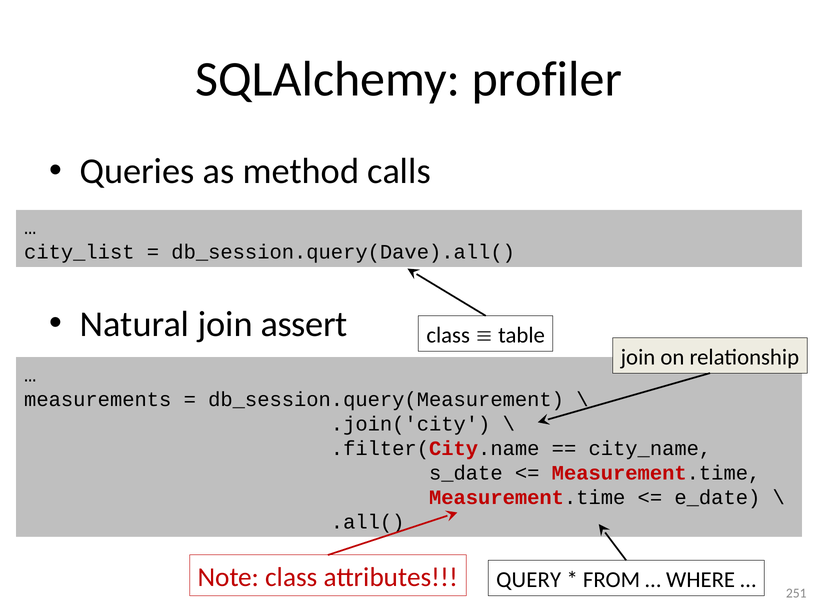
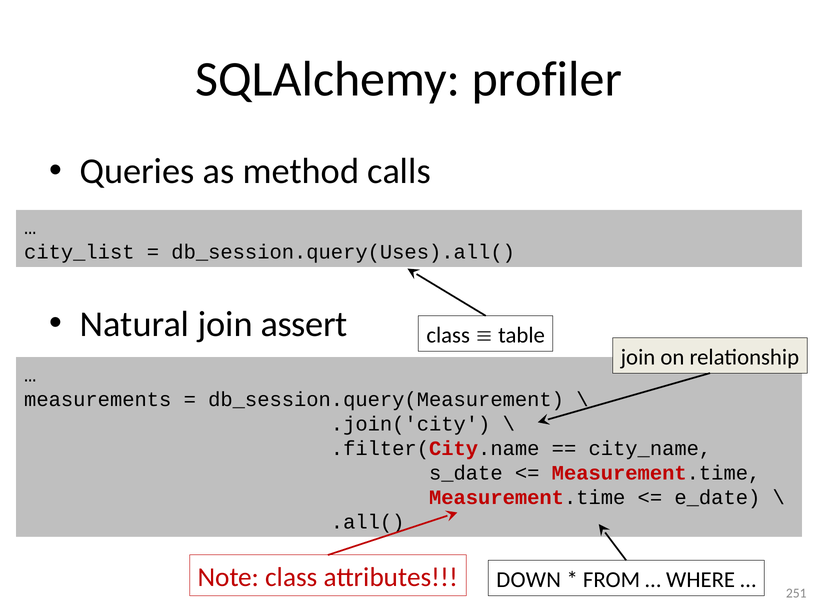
db_session.query(Dave).all(: db_session.query(Dave).all( -> db_session.query(Uses).all(
QUERY: QUERY -> DOWN
